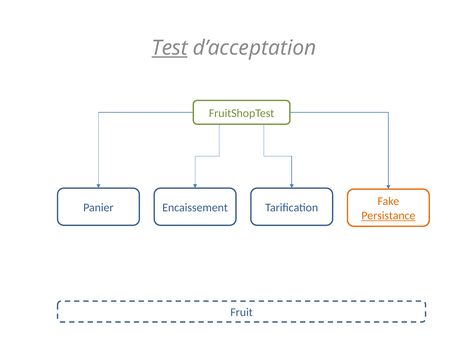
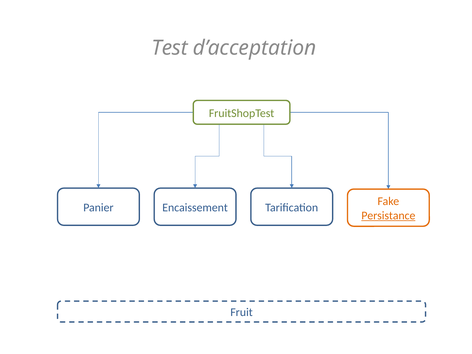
Test underline: present -> none
